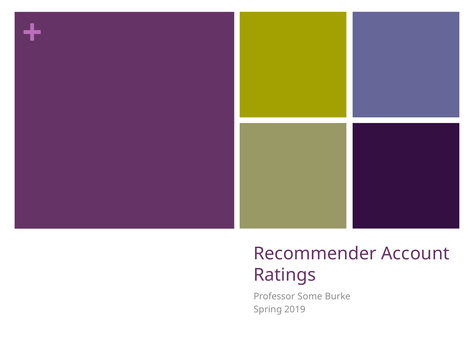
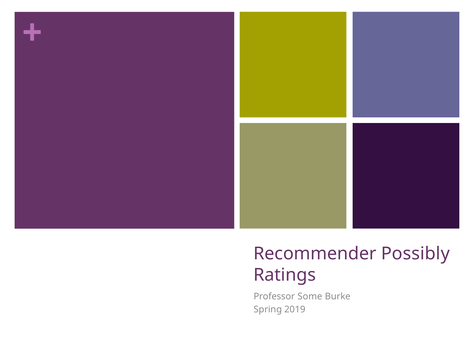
Account: Account -> Possibly
